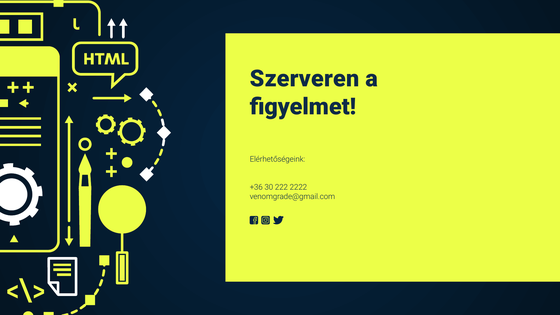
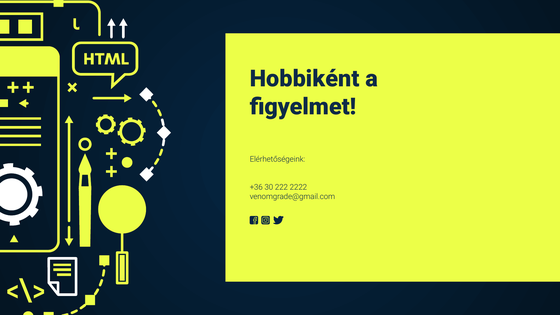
Szerveren: Szerveren -> Hobbiként
